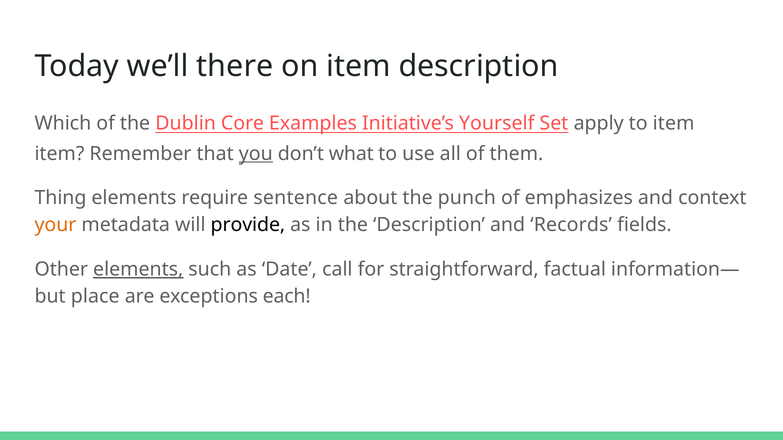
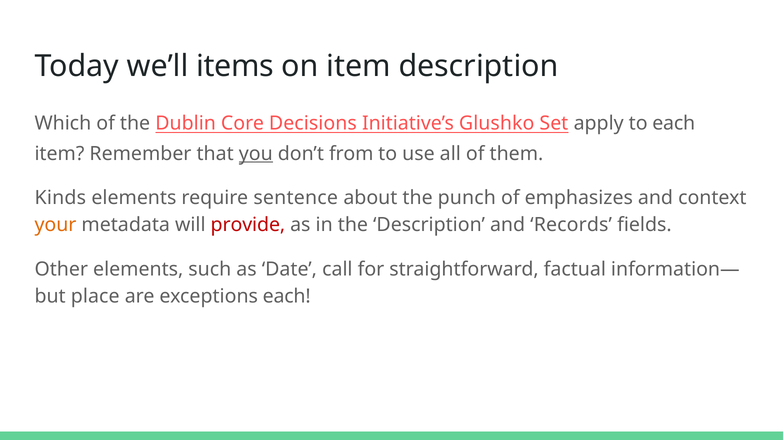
there: there -> items
Examples: Examples -> Decisions
Yourself: Yourself -> Glushko
to item: item -> each
what: what -> from
Thing: Thing -> Kinds
provide colour: black -> red
elements at (138, 270) underline: present -> none
